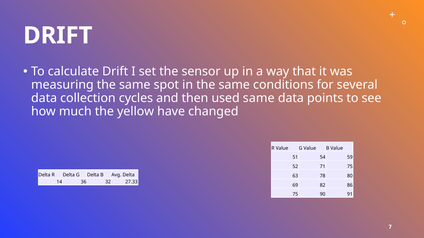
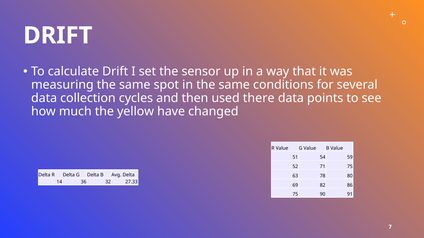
used same: same -> there
